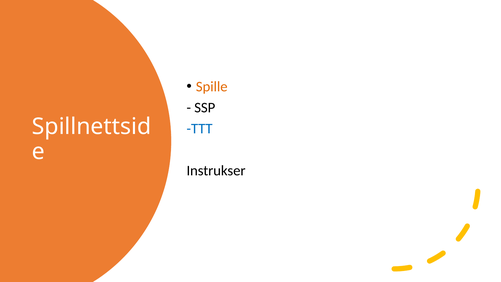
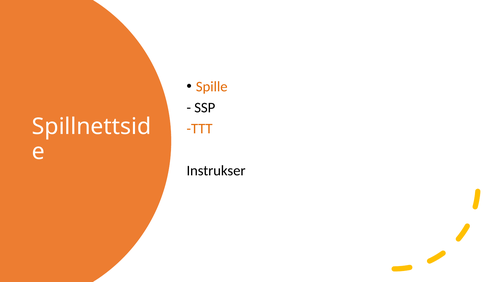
TTT colour: blue -> orange
